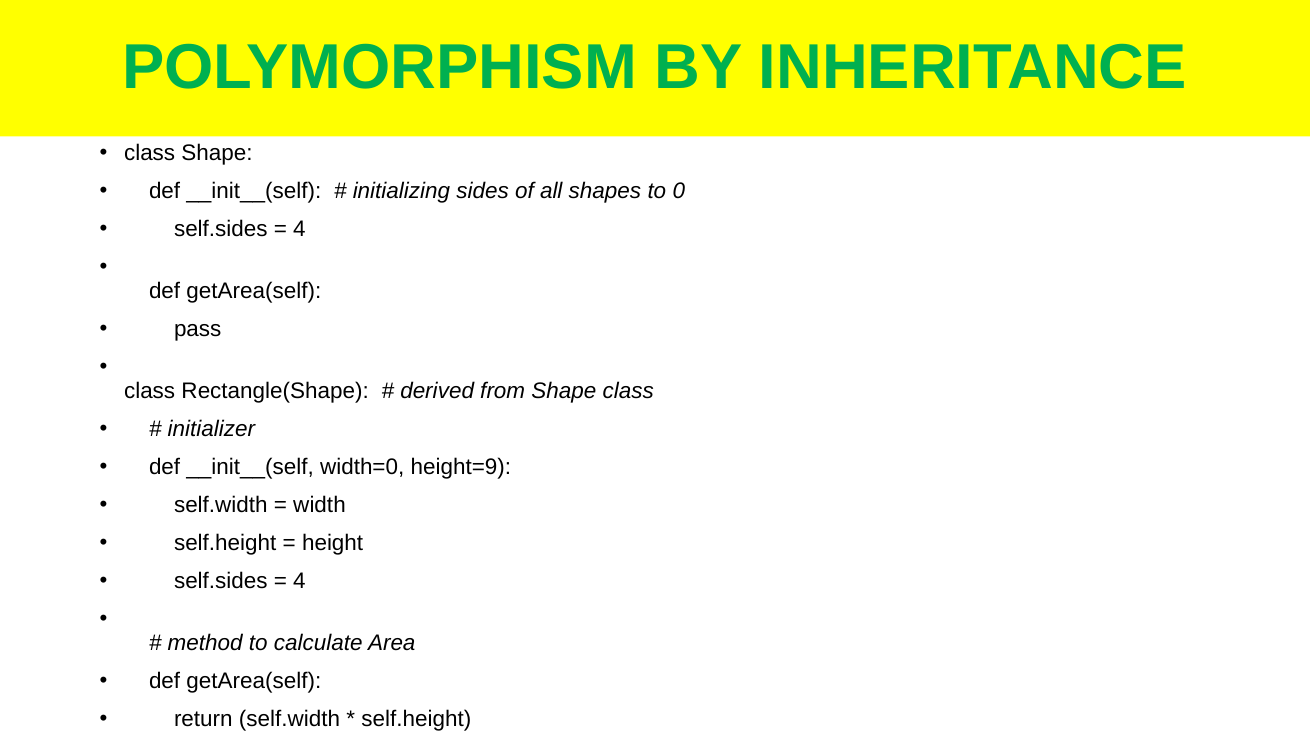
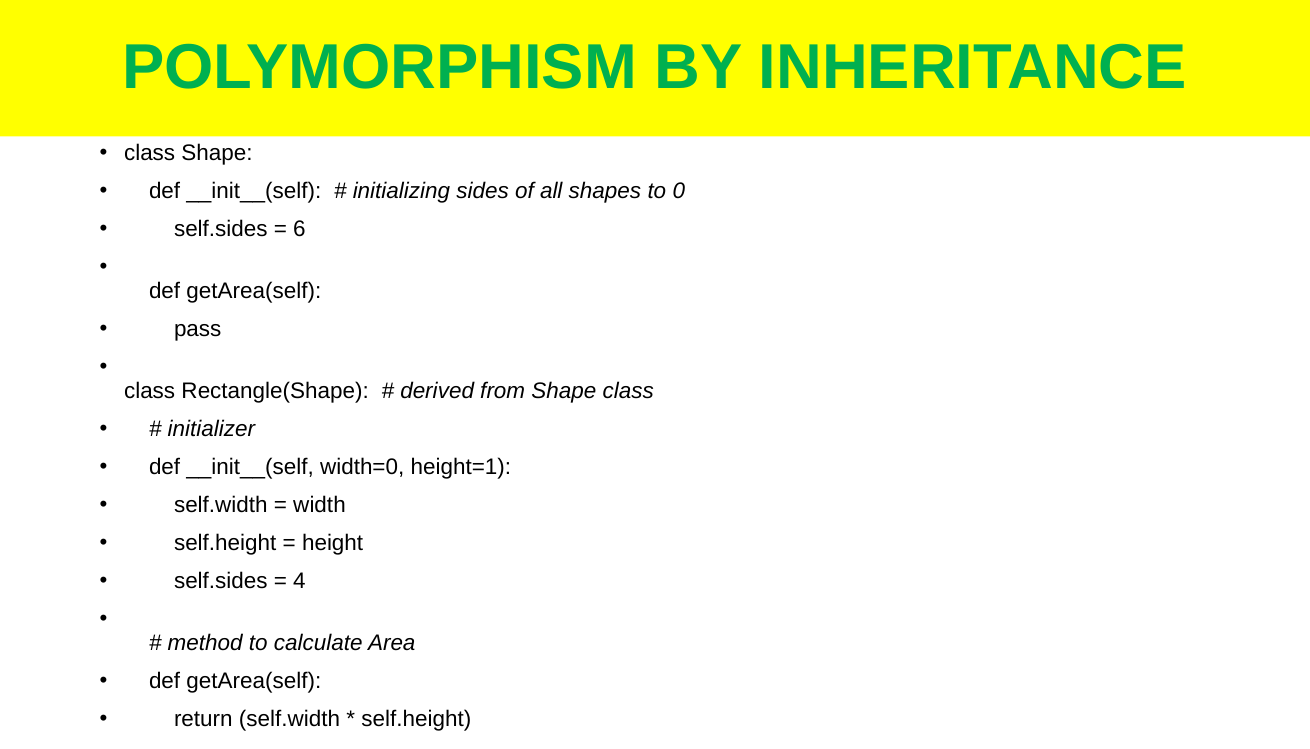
4 at (299, 229): 4 -> 6
height=9: height=9 -> height=1
